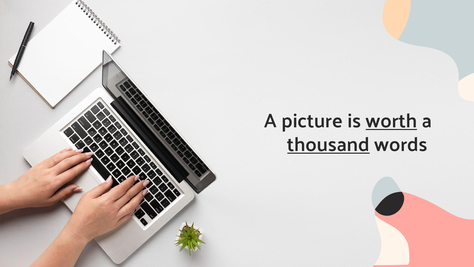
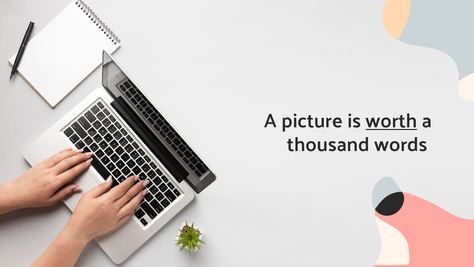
thousand underline: present -> none
